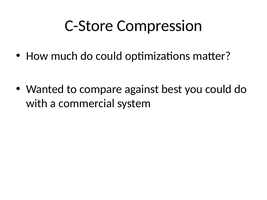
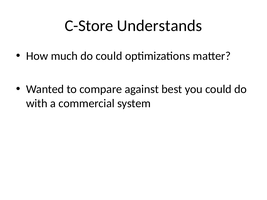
Compression: Compression -> Understands
